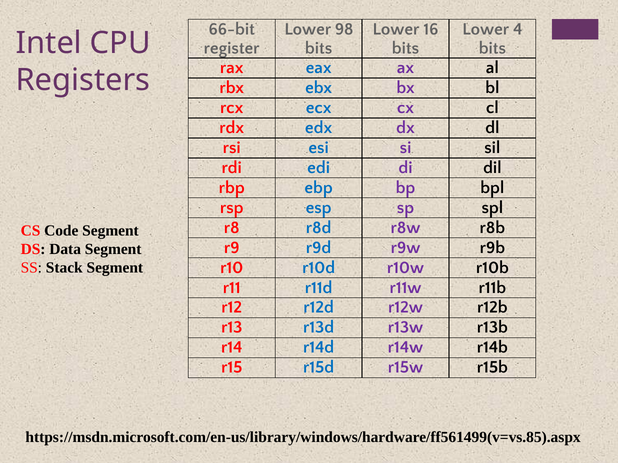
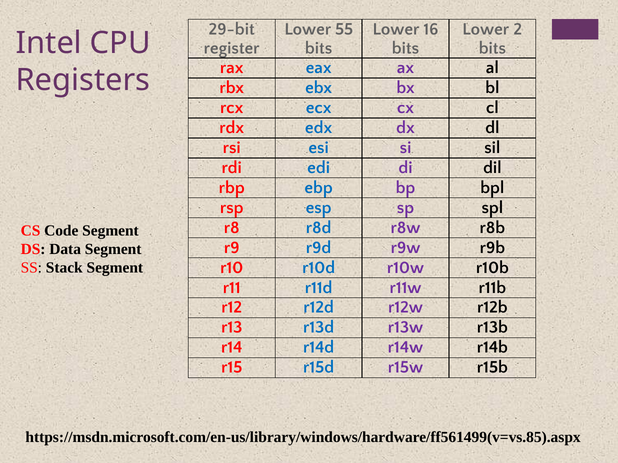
66-bit: 66-bit -> 29-bit
98: 98 -> 55
4: 4 -> 2
